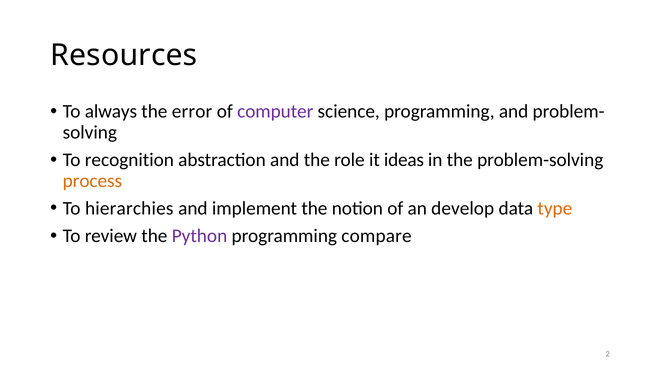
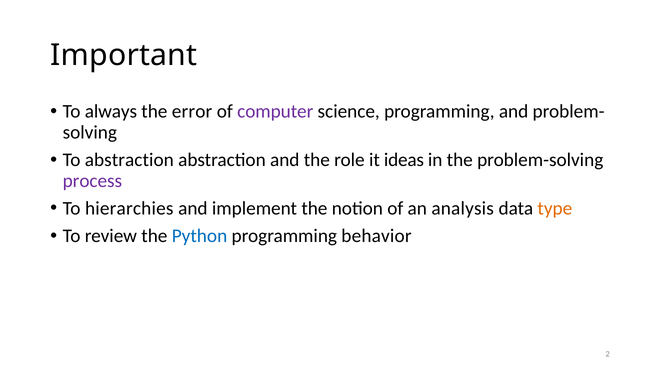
Resources: Resources -> Important
To recognition: recognition -> abstraction
process colour: orange -> purple
develop: develop -> analysis
Python colour: purple -> blue
compare: compare -> behavior
